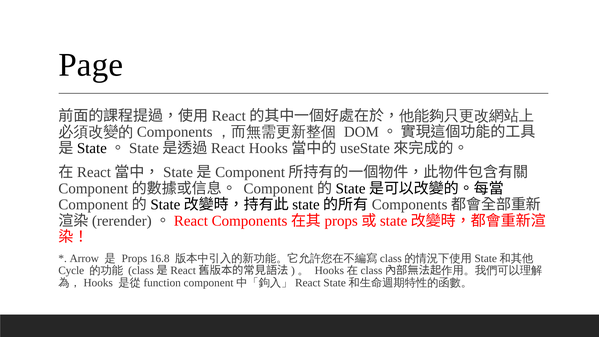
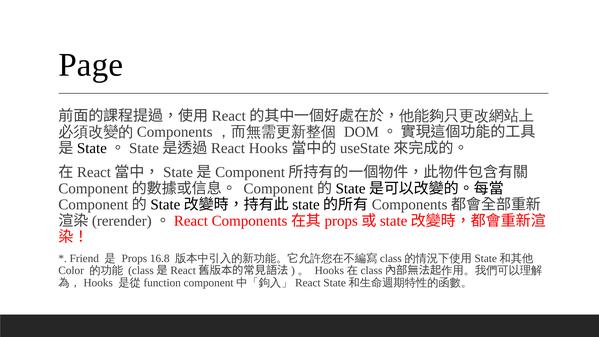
Arrow: Arrow -> Friend
Cycle: Cycle -> Color
